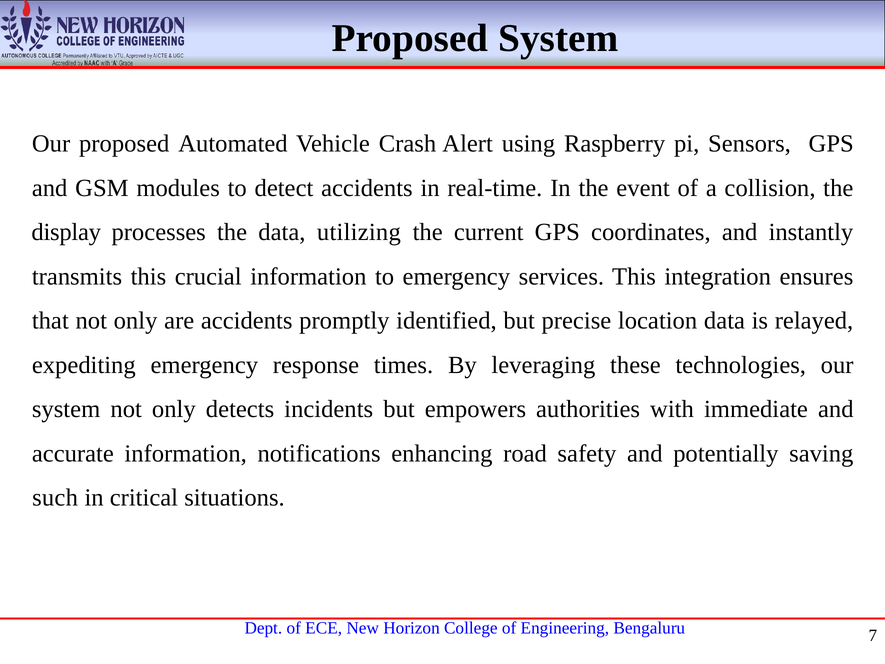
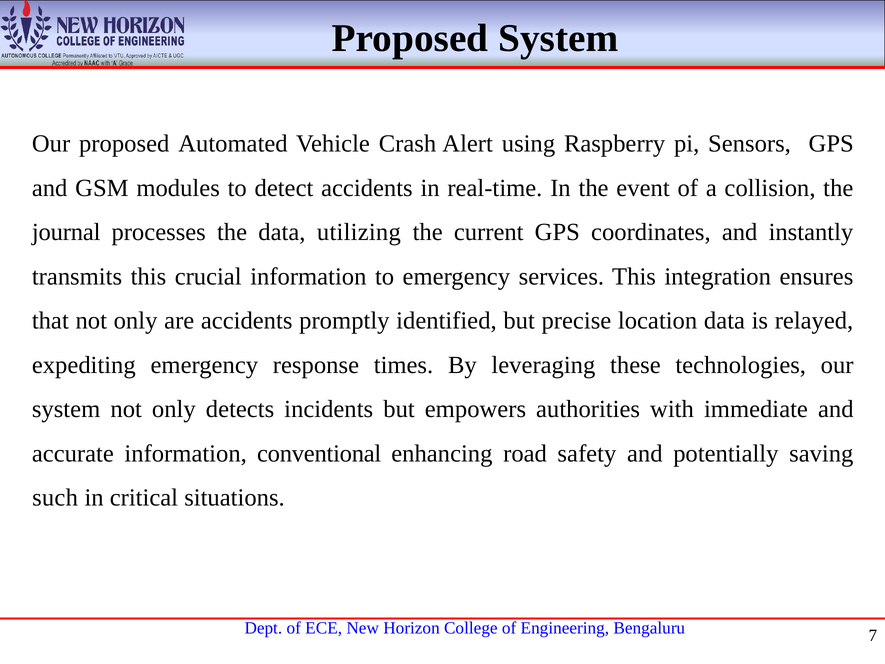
display: display -> journal
notifications: notifications -> conventional
